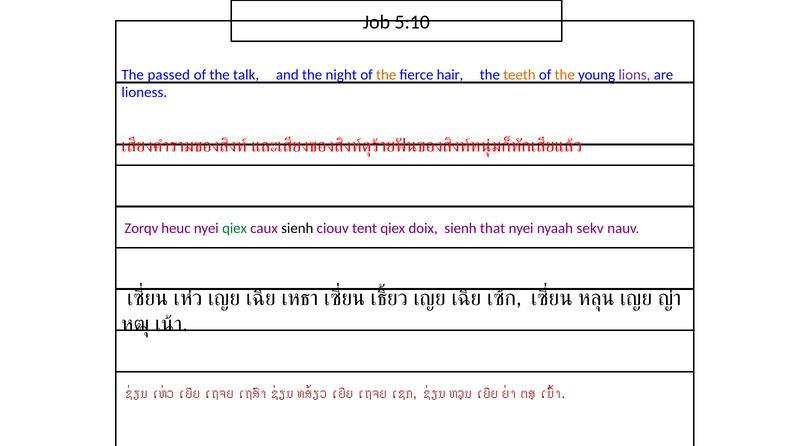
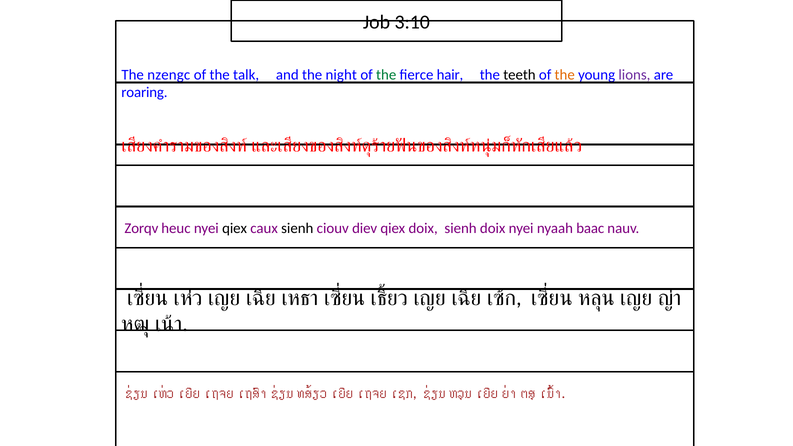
5:10: 5:10 -> 3:10
passed: passed -> nzengc
the at (386, 75) colour: orange -> green
teeth colour: orange -> black
lioness: lioness -> roaring
qiex at (235, 228) colour: green -> black
tent: tent -> diev
sienh that: that -> doix
sekv: sekv -> baac
